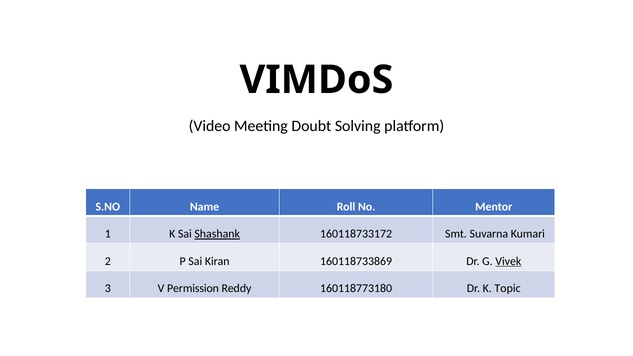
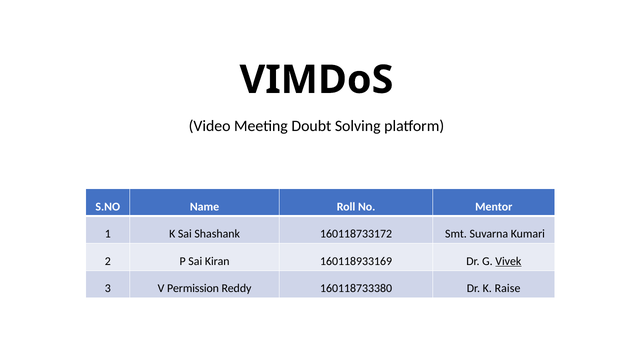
Shashank underline: present -> none
160118733869: 160118733869 -> 160118933169
160118773180: 160118773180 -> 160118733380
Topic: Topic -> Raise
